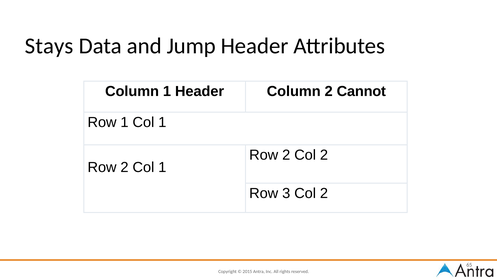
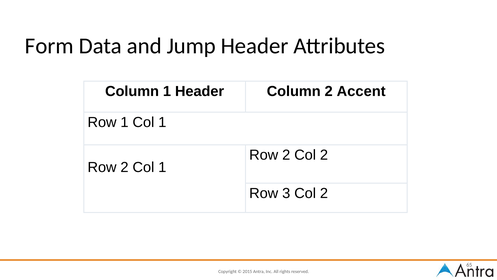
Stays: Stays -> Form
Cannot: Cannot -> Accent
